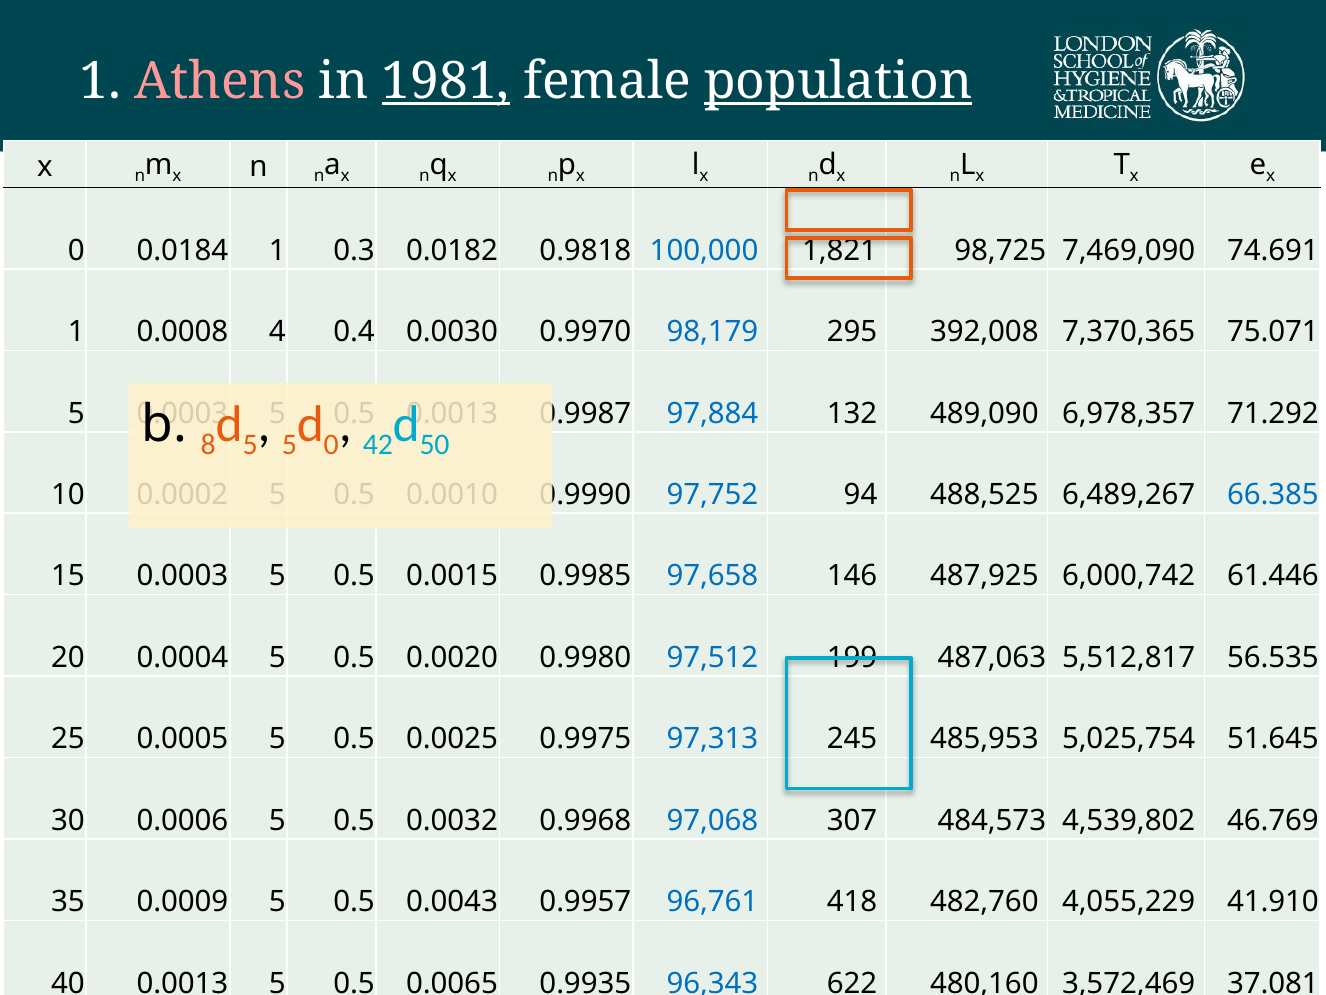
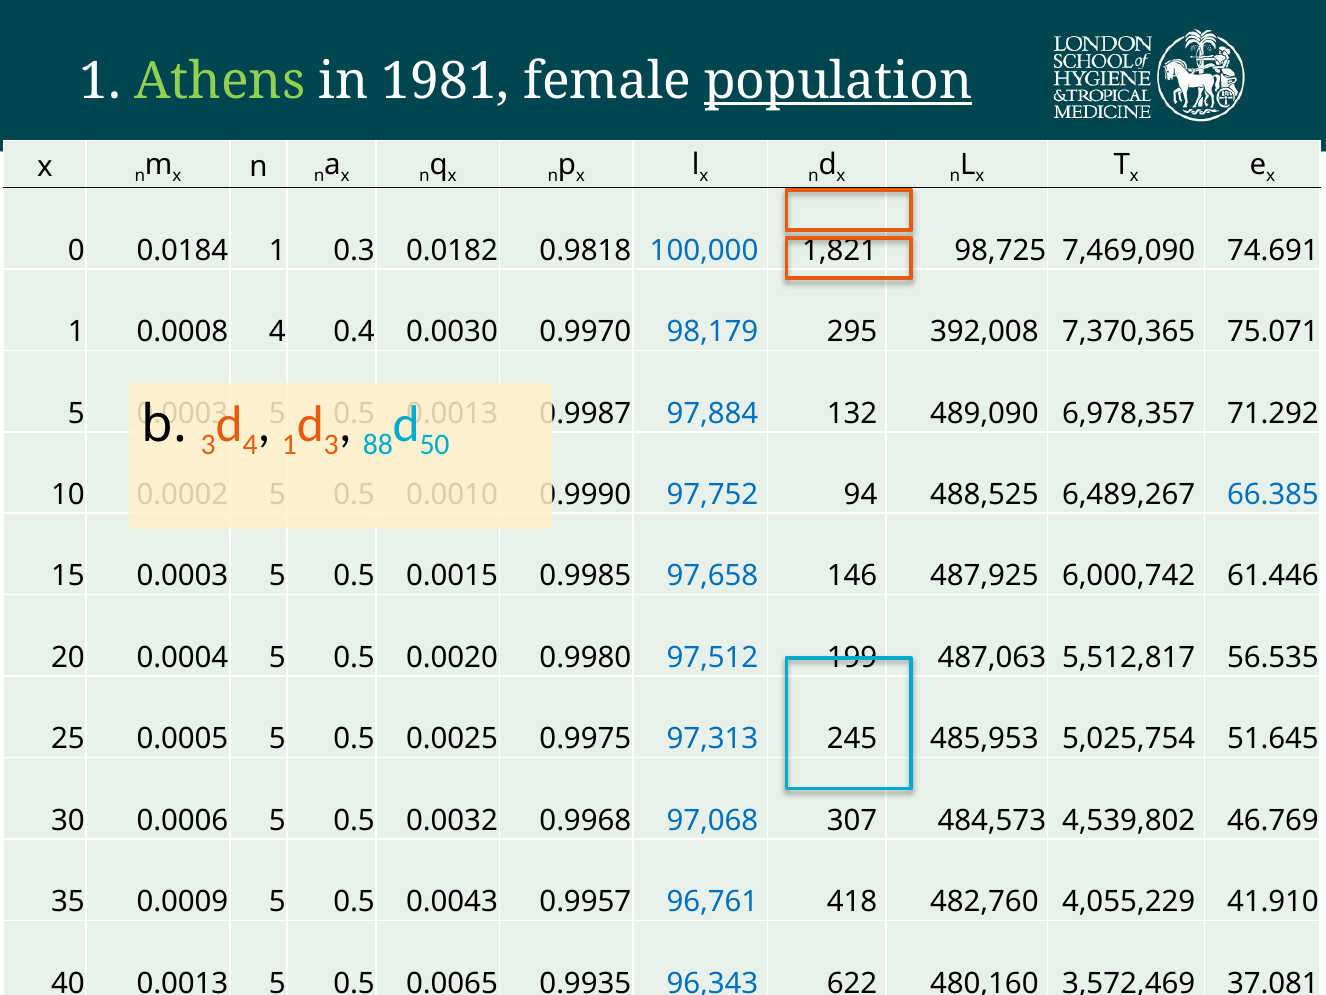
Athens colour: pink -> light green
1981 underline: present -> none
8 at (208, 444): 8 -> 3
5 at (250, 444): 5 -> 4
5 at (289, 444): 5 -> 1
0 at (331, 444): 0 -> 3
42: 42 -> 88
